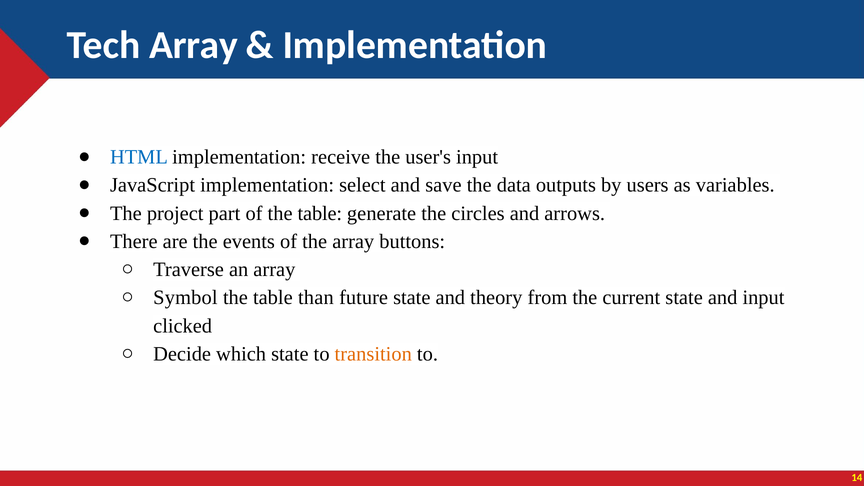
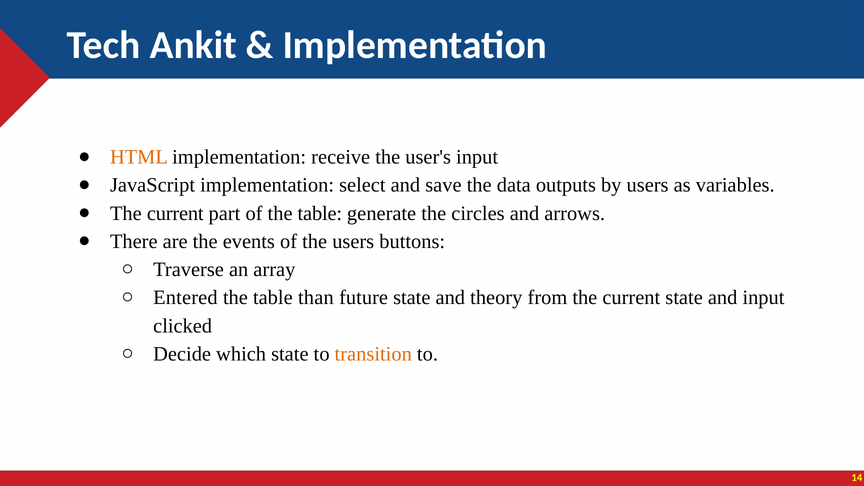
Tech Array: Array -> Ankit
HTML colour: blue -> orange
project at (175, 213): project -> current
the array: array -> users
Symbol: Symbol -> Entered
